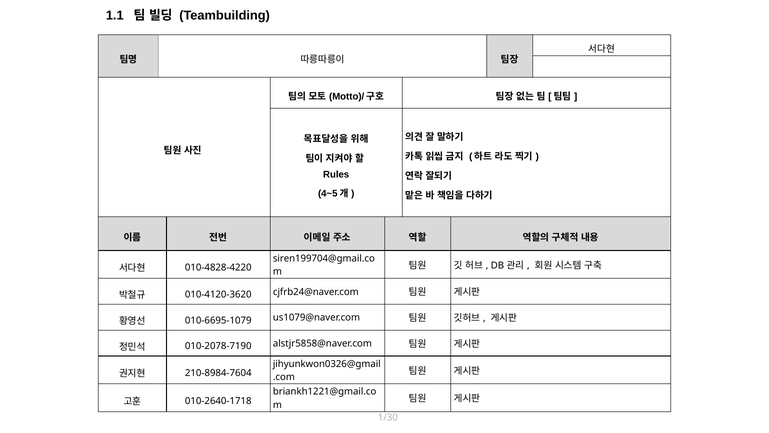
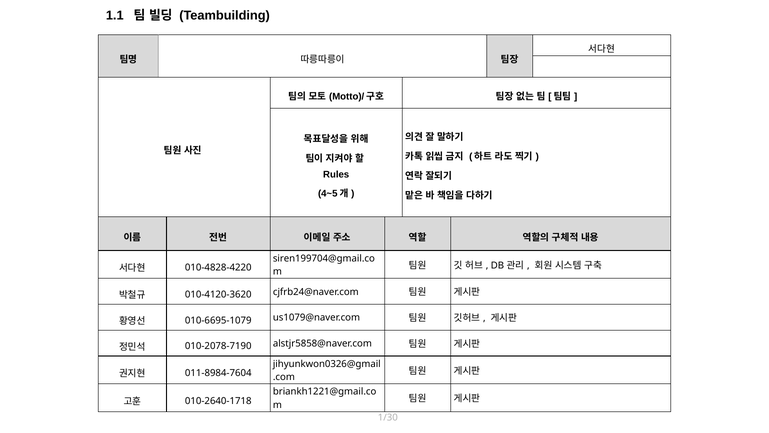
210-8984-7604: 210-8984-7604 -> 011-8984-7604
